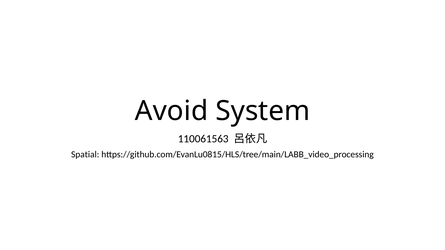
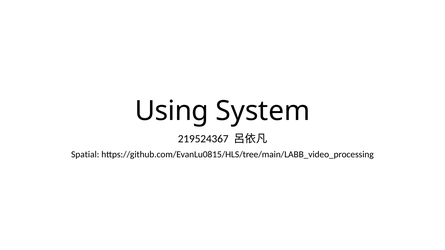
Avoid: Avoid -> Using
110061563: 110061563 -> 219524367
